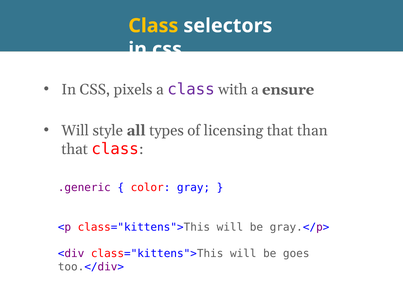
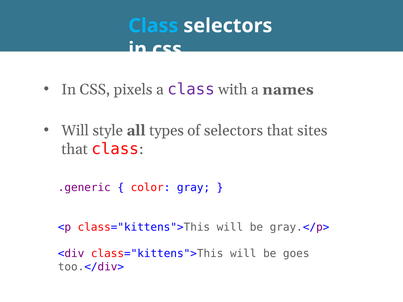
Class at (153, 26) colour: yellow -> light blue
ensure: ensure -> names
of licensing: licensing -> selectors
than: than -> sites
